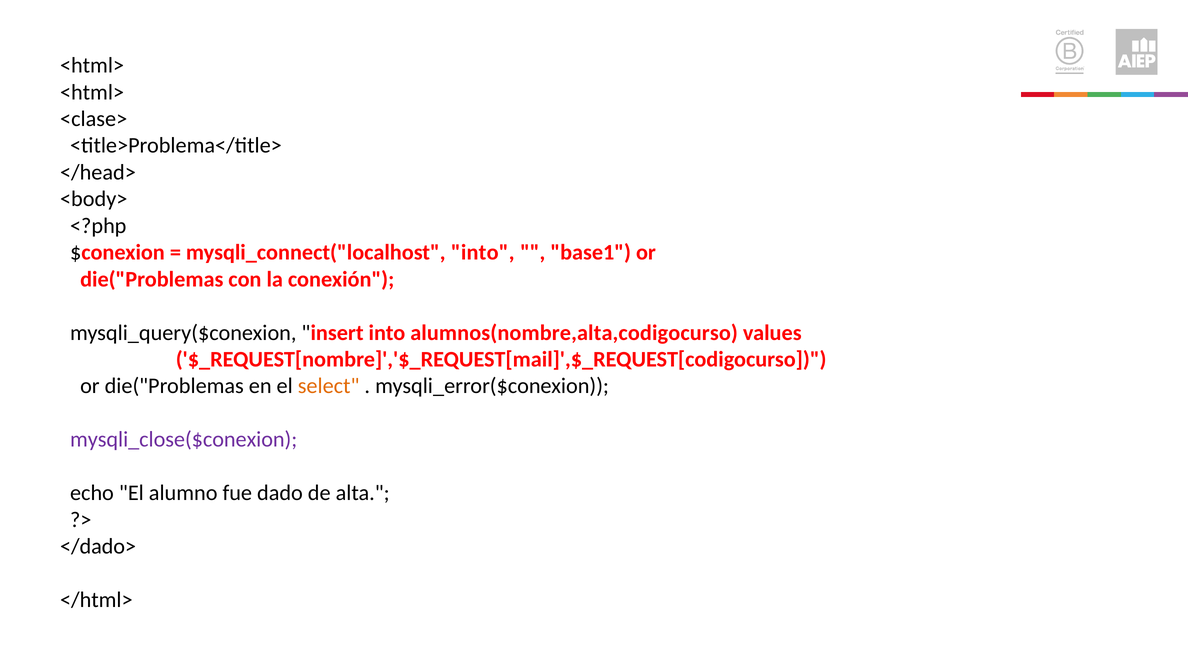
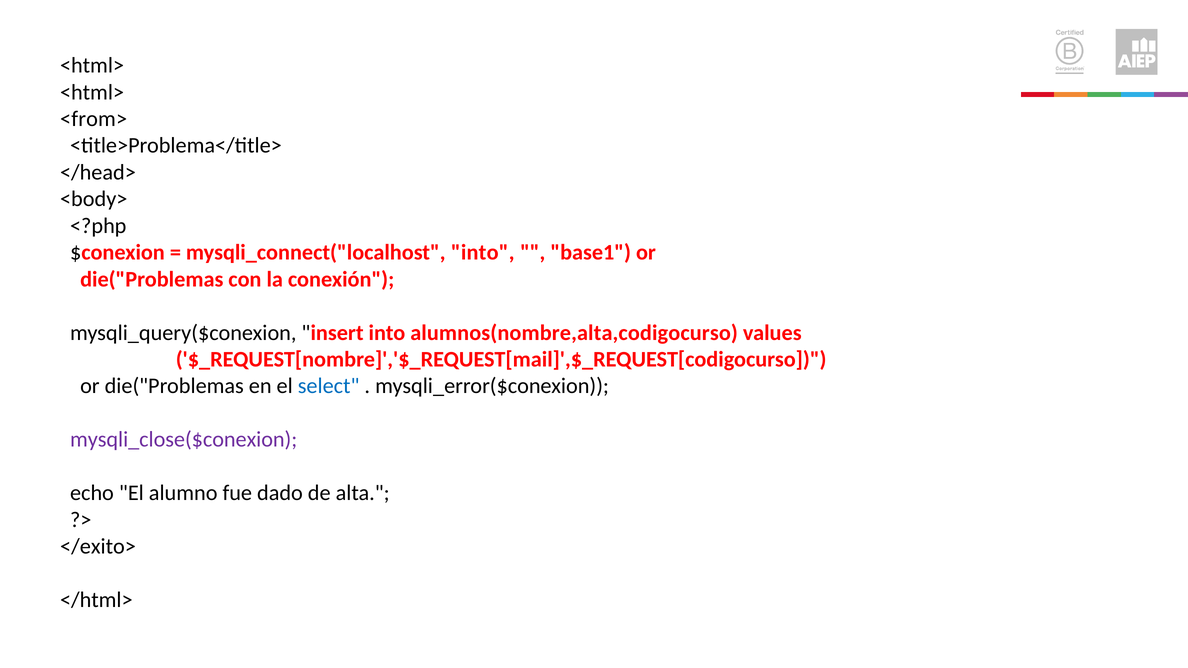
<clase>: <clase> -> <from>
select colour: orange -> blue
</dado>: </dado> -> </exito>
